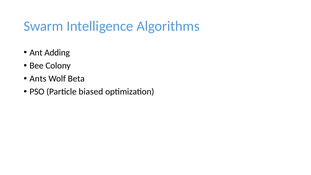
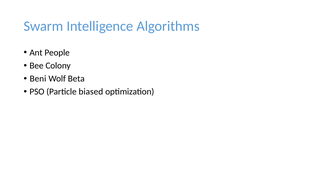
Adding: Adding -> People
Ants: Ants -> Beni
